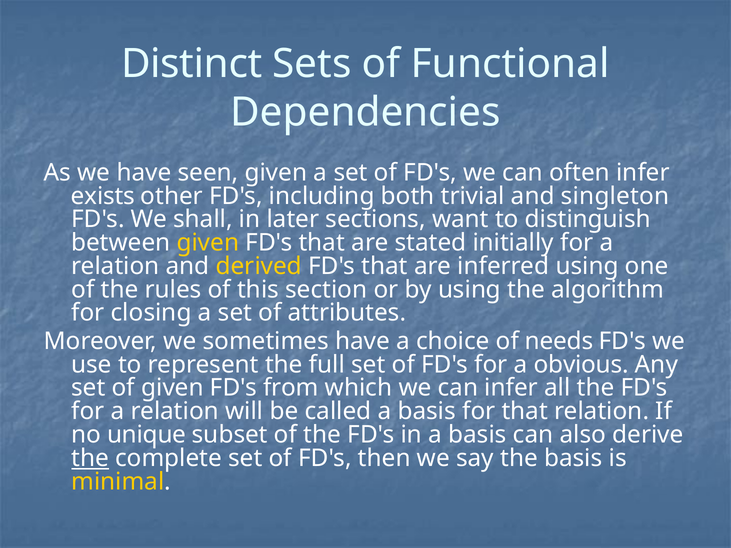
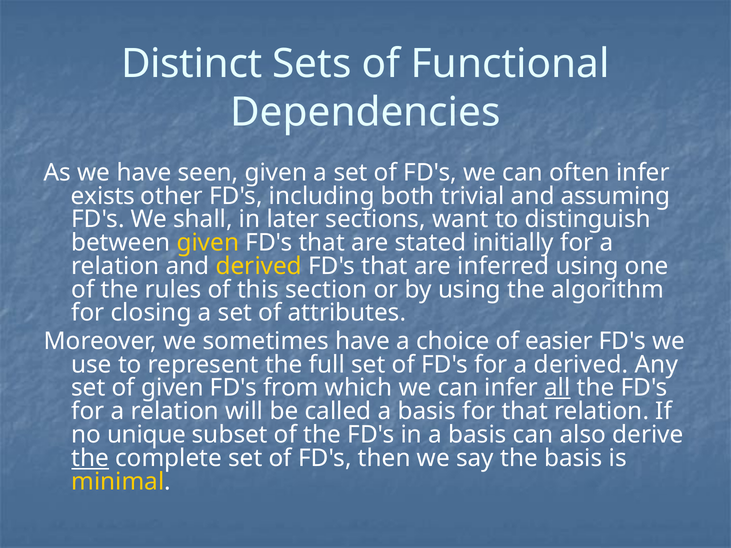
singleton: singleton -> assuming
needs: needs -> easier
a obvious: obvious -> derived
all underline: none -> present
